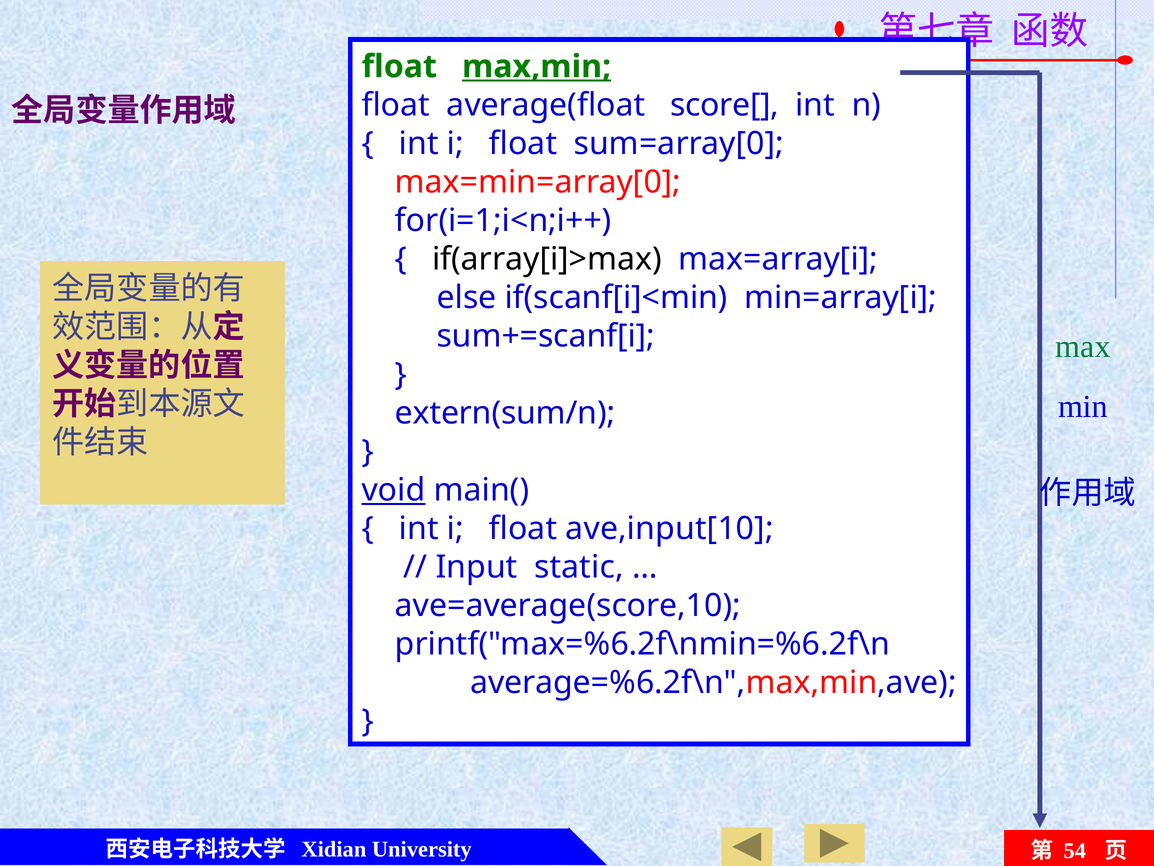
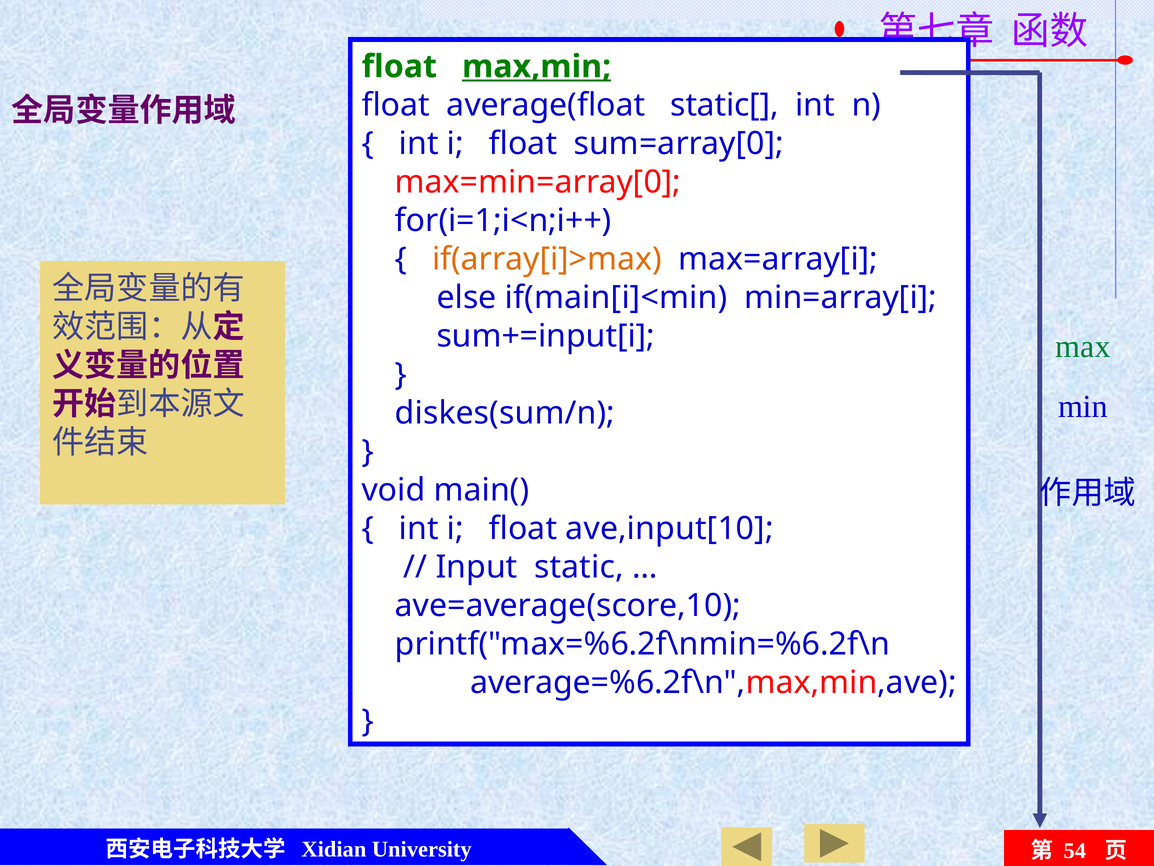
score[: score[ -> static[
if(array[i]>max colour: black -> orange
if(scanf[i]<min: if(scanf[i]<min -> if(main[i]<min
sum+=scanf[i: sum+=scanf[i -> sum+=input[i
extern(sum/n: extern(sum/n -> diskes(sum/n
void underline: present -> none
